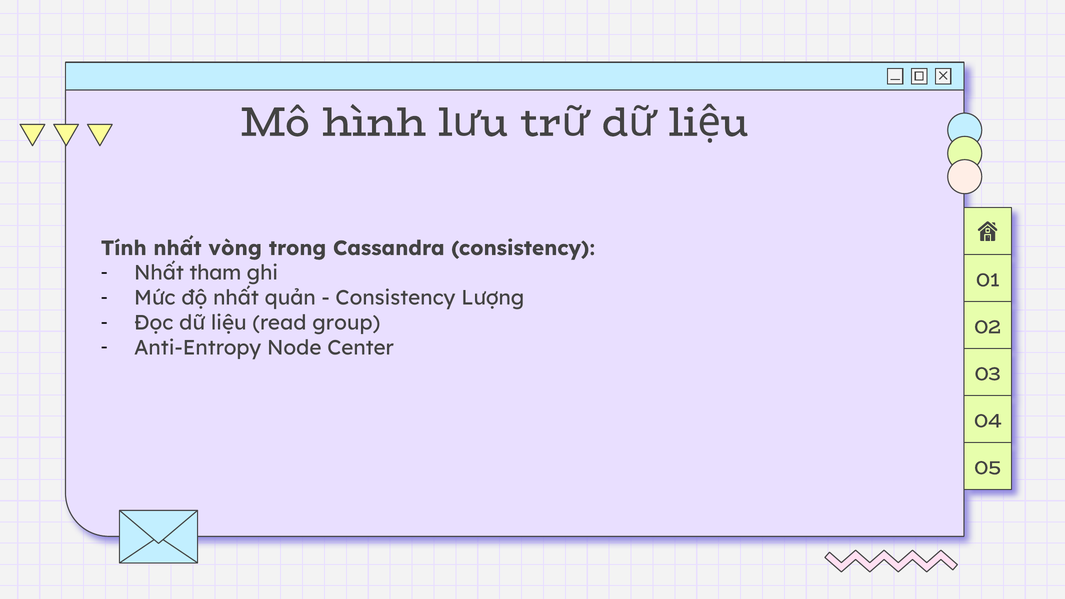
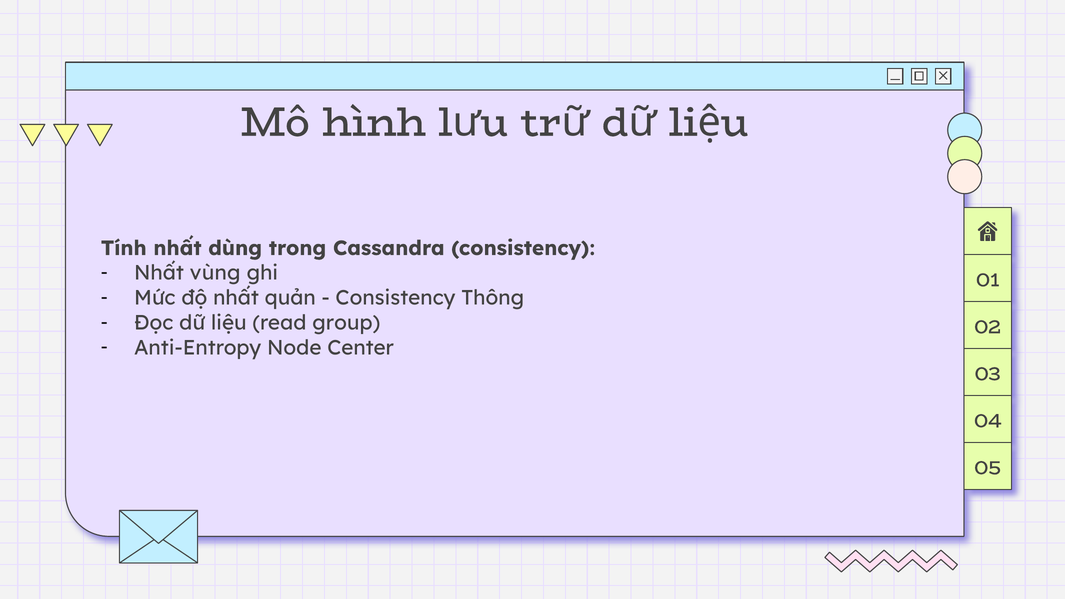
vòng: vòng -> dùng
tham: tham -> vùng
Lượng: Lượng -> Thông
